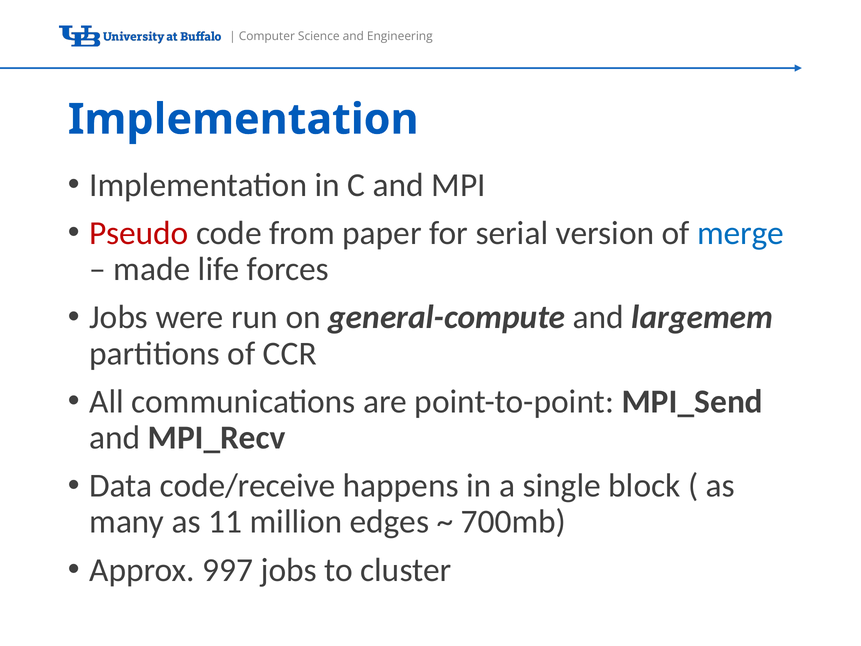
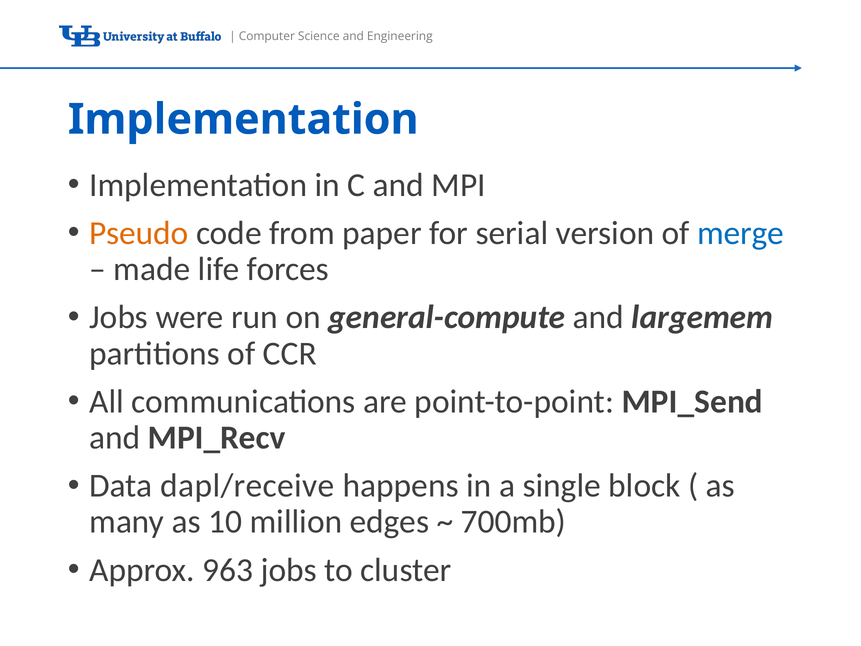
Pseudo colour: red -> orange
code/receive: code/receive -> dapl/receive
11: 11 -> 10
997: 997 -> 963
